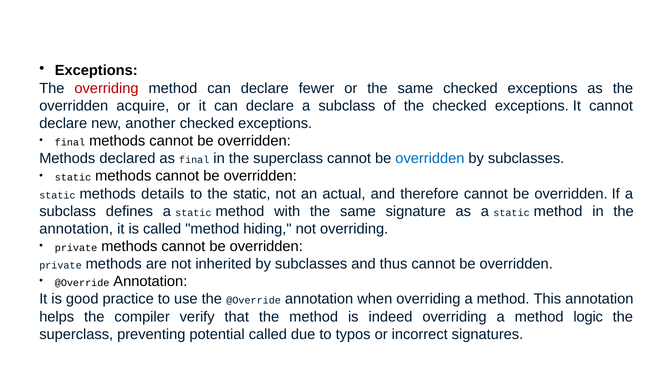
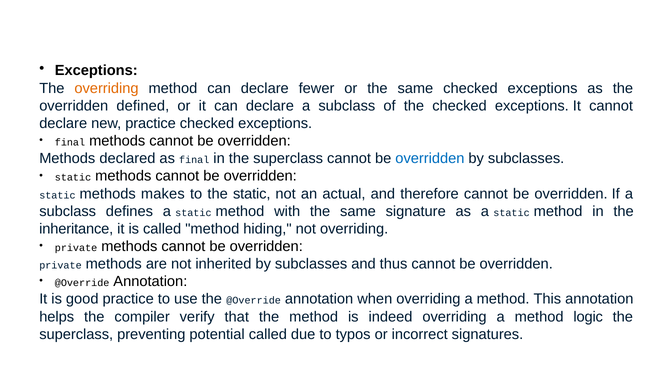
overriding at (107, 88) colour: red -> orange
acquire: acquire -> defined
new another: another -> practice
details: details -> makes
annotation at (76, 229): annotation -> inheritance
